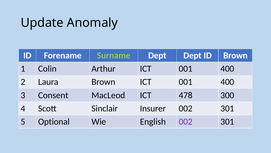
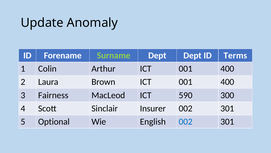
ID Brown: Brown -> Terms
Consent: Consent -> Fairness
478: 478 -> 590
002 at (186, 121) colour: purple -> blue
